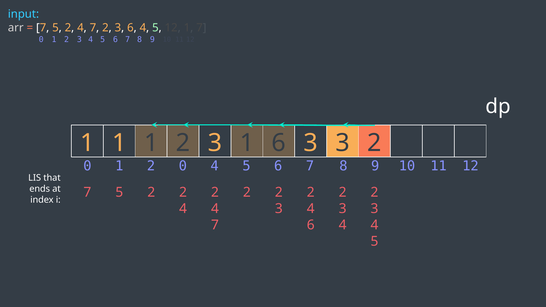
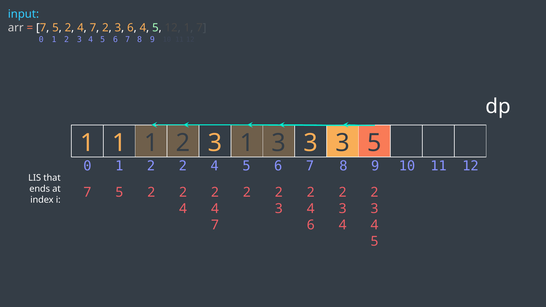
1 6: 6 -> 3
3 3 2: 2 -> 5
1 2 0: 0 -> 2
